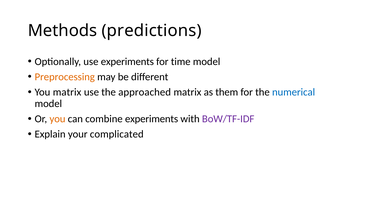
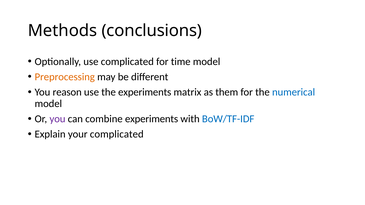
predictions: predictions -> conclusions
use experiments: experiments -> complicated
You matrix: matrix -> reason
the approached: approached -> experiments
you at (57, 119) colour: orange -> purple
BoW/TF-IDF colour: purple -> blue
